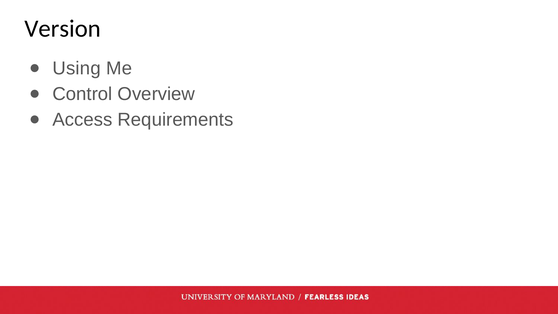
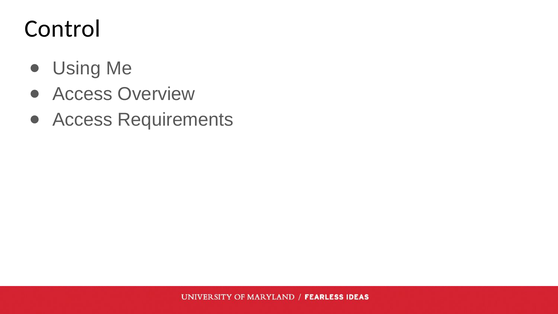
Version: Version -> Control
Control at (82, 94): Control -> Access
